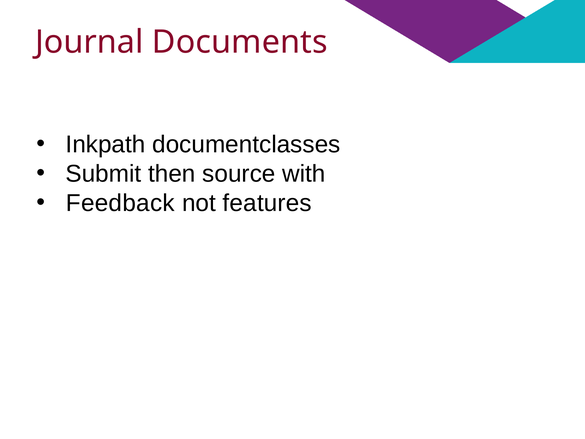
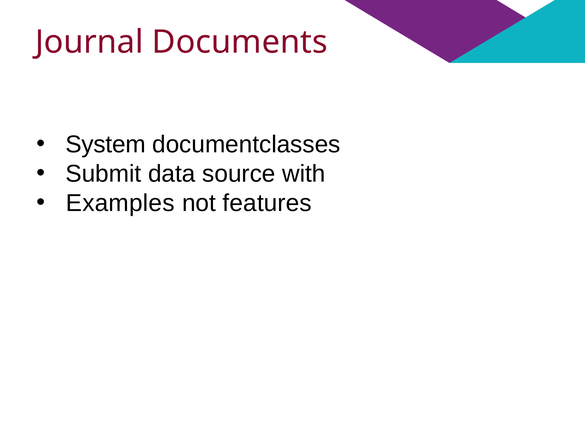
Inkpath: Inkpath -> System
then: then -> data
Feedback: Feedback -> Examples
